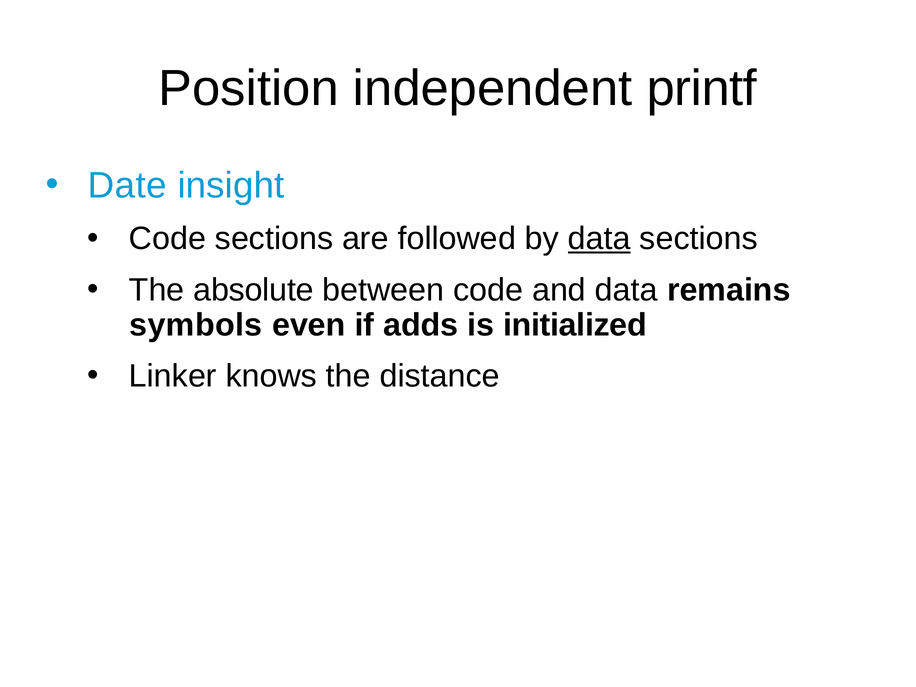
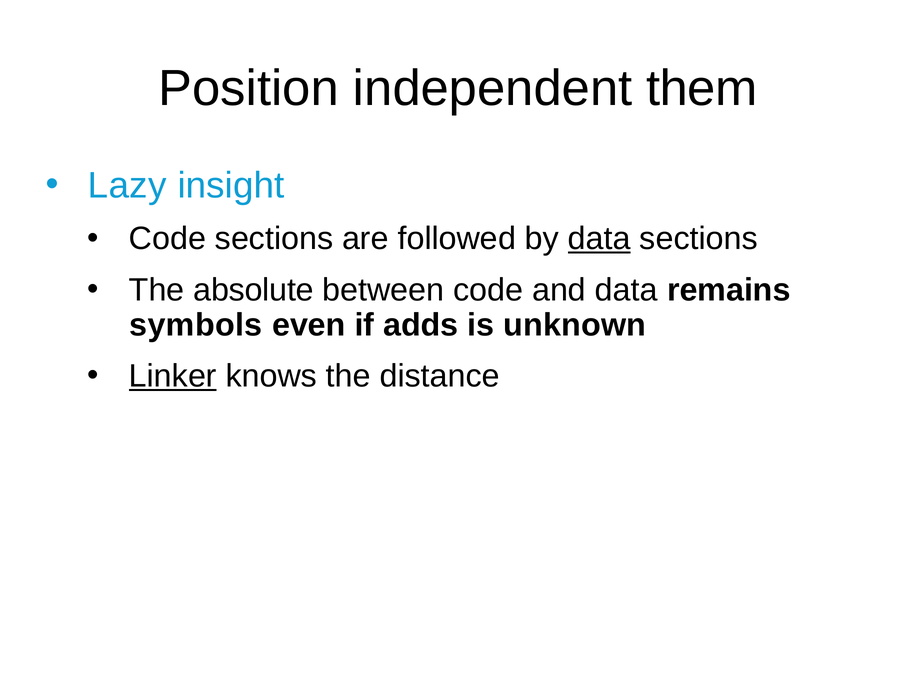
printf: printf -> them
Date: Date -> Lazy
initialized: initialized -> unknown
Linker underline: none -> present
